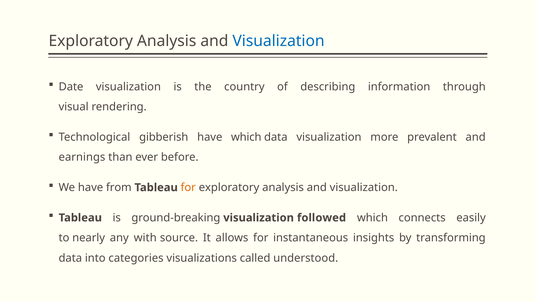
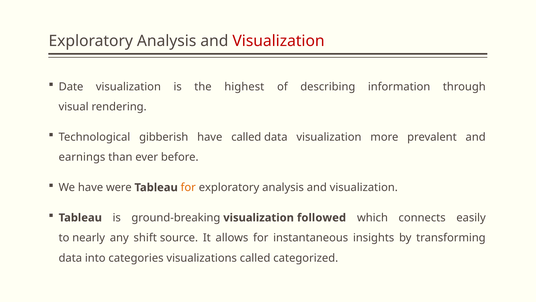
Visualization at (279, 41) colour: blue -> red
country: country -> highest
have which: which -> called
from: from -> were
with: with -> shift
understood: understood -> categorized
